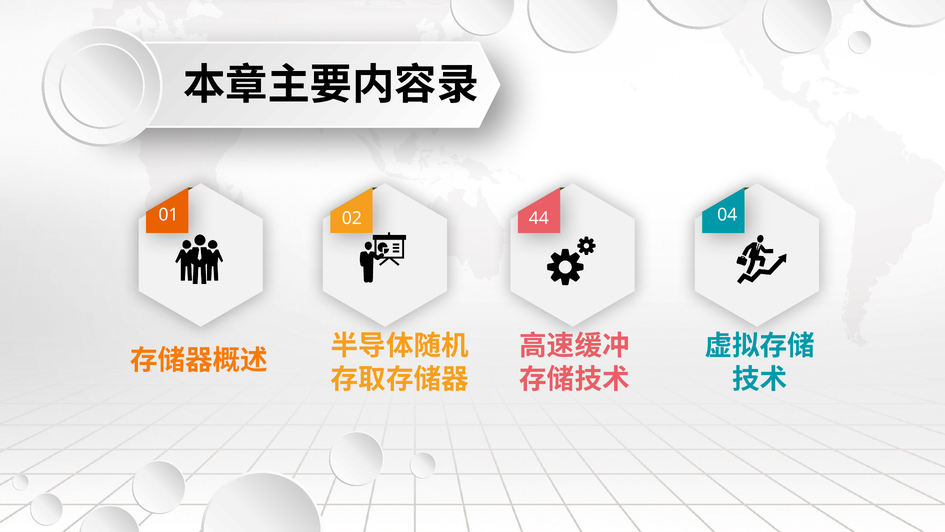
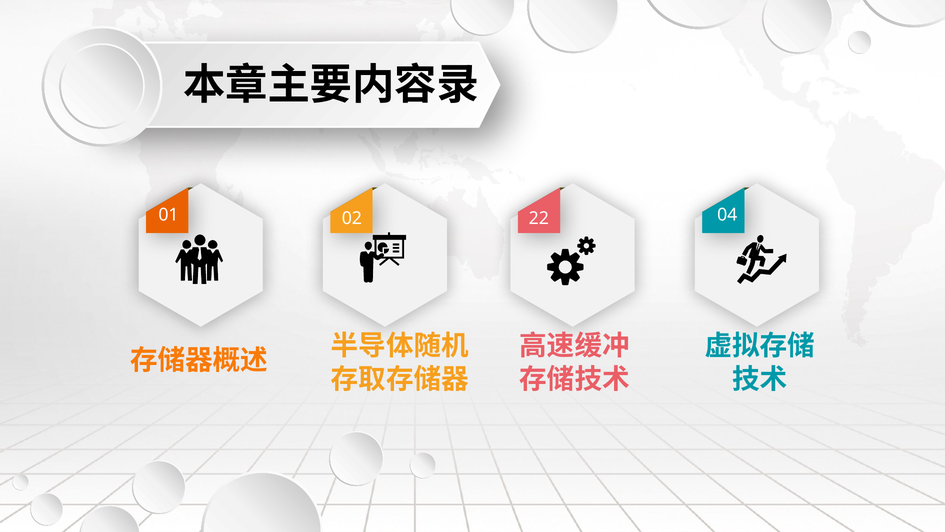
44: 44 -> 22
